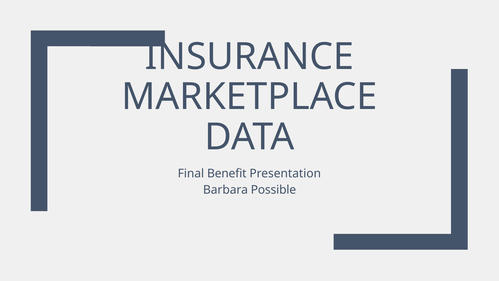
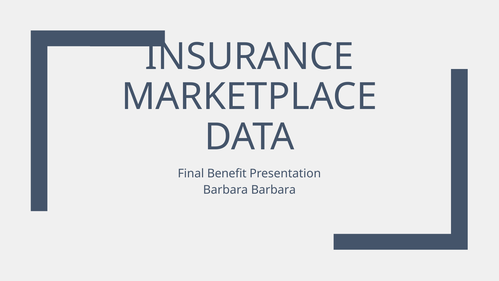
Barbara Possible: Possible -> Barbara
